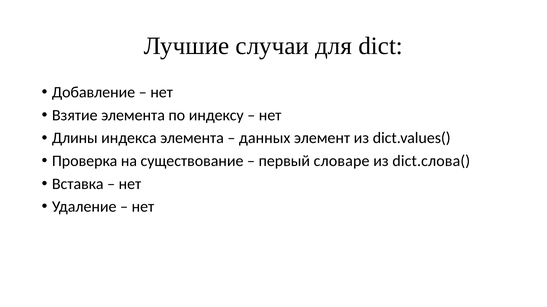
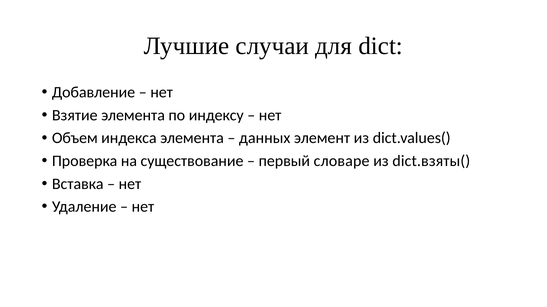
Длины: Длины -> Объем
dict.слова(: dict.слова( -> dict.взяты(
